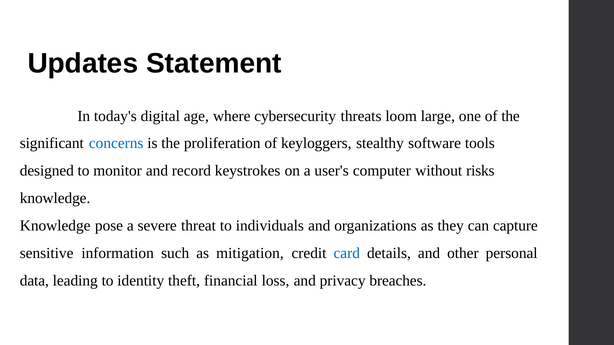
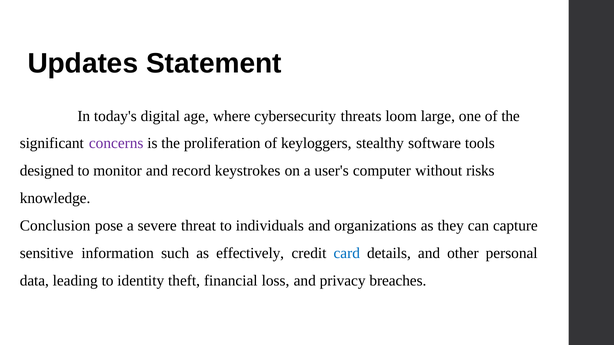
concerns colour: blue -> purple
Knowledge at (55, 226): Knowledge -> Conclusion
mitigation: mitigation -> effectively
